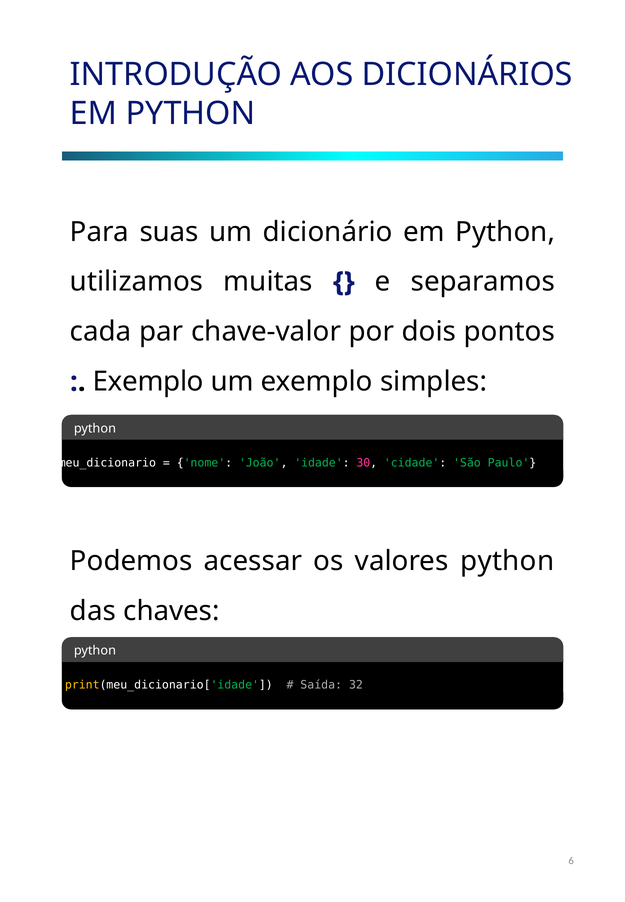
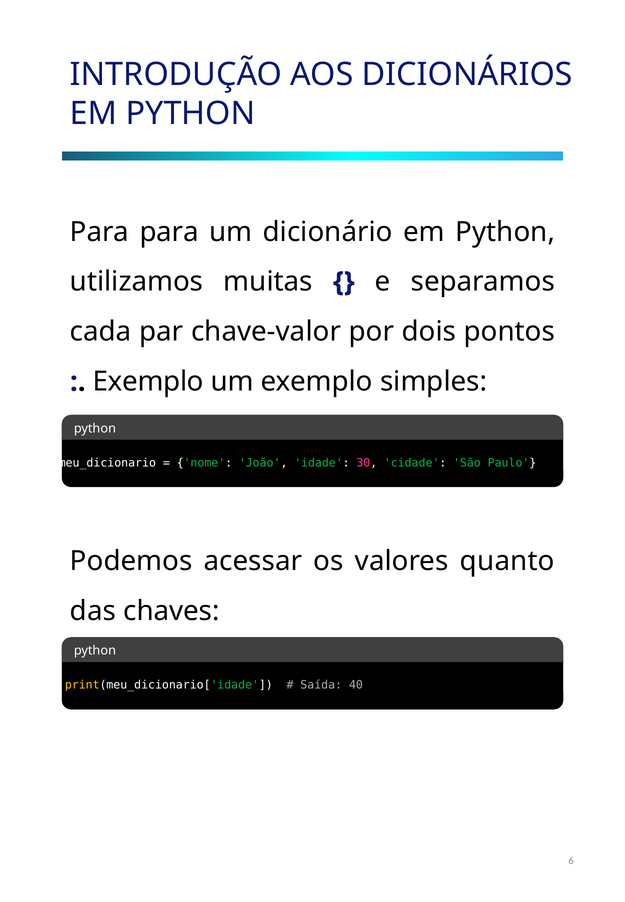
Para suas: suas -> para
valores python: python -> quanto
32: 32 -> 40
